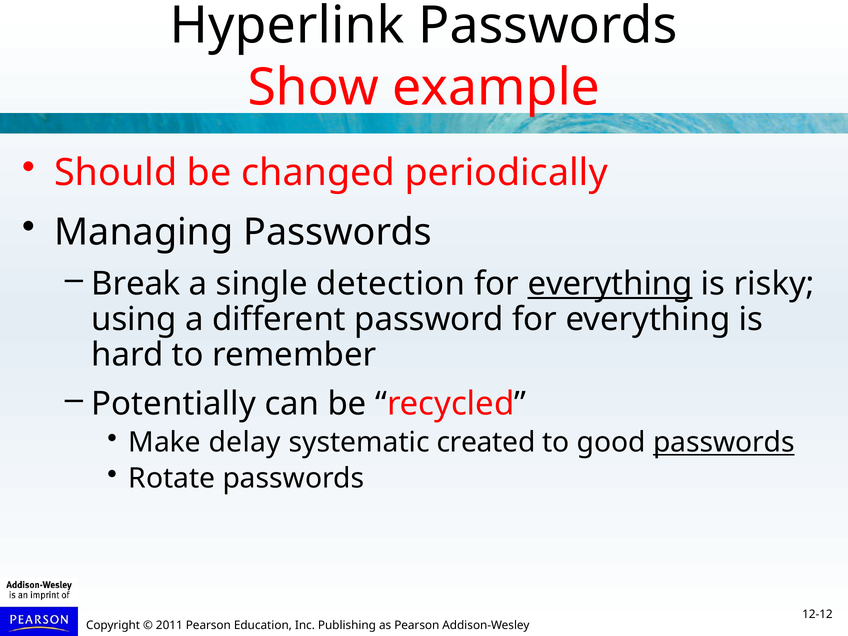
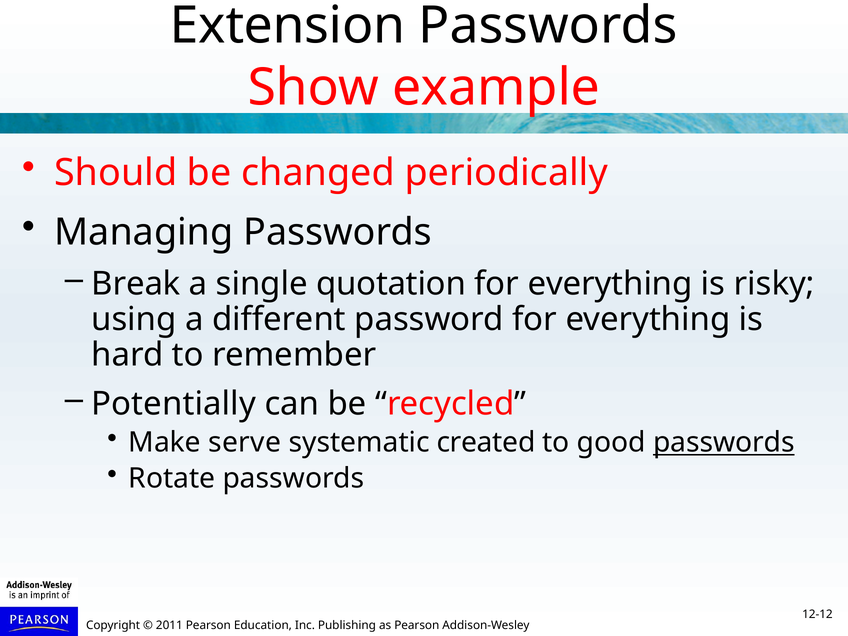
Hyperlink: Hyperlink -> Extension
detection: detection -> quotation
everything at (610, 284) underline: present -> none
delay: delay -> serve
